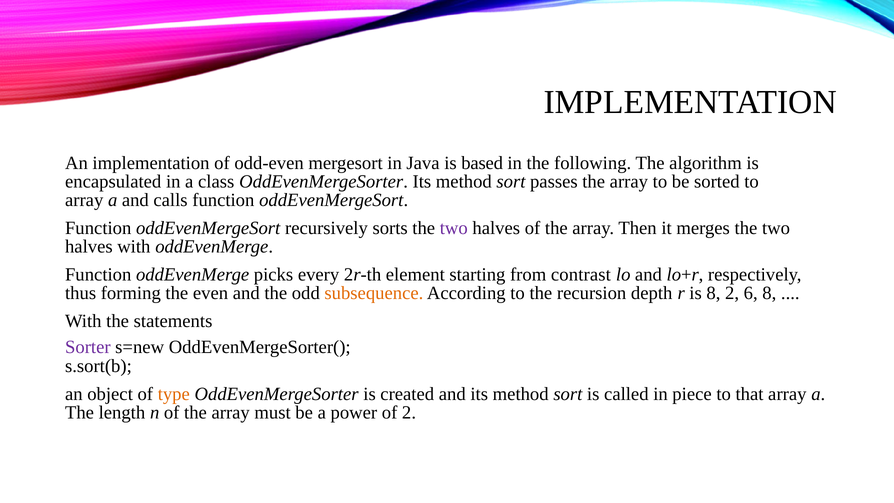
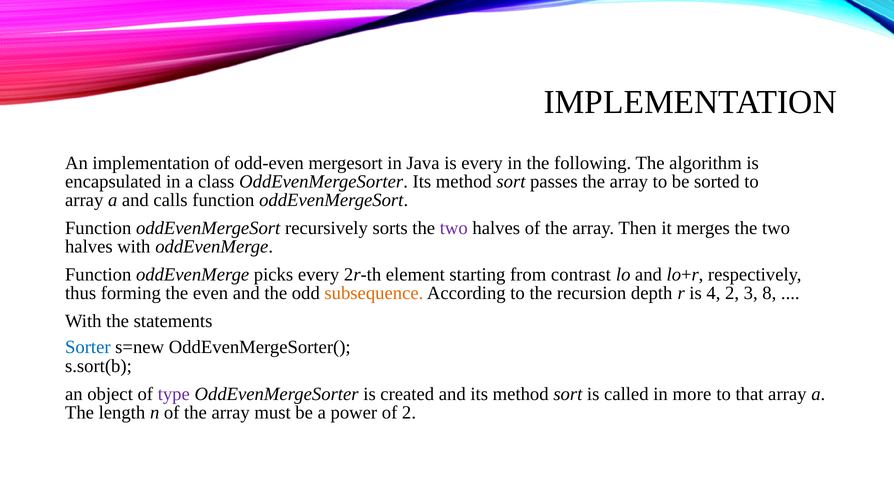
is based: based -> every
is 8: 8 -> 4
6: 6 -> 3
Sorter colour: purple -> blue
type colour: orange -> purple
piece: piece -> more
